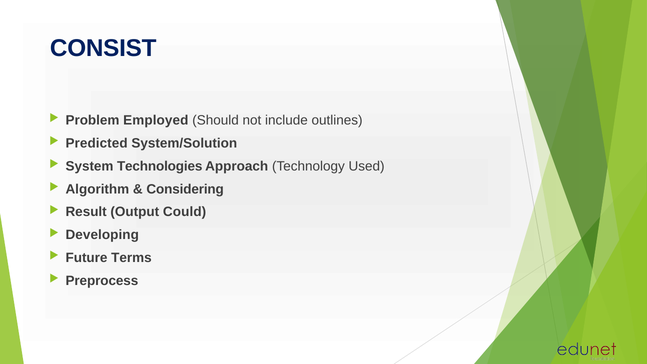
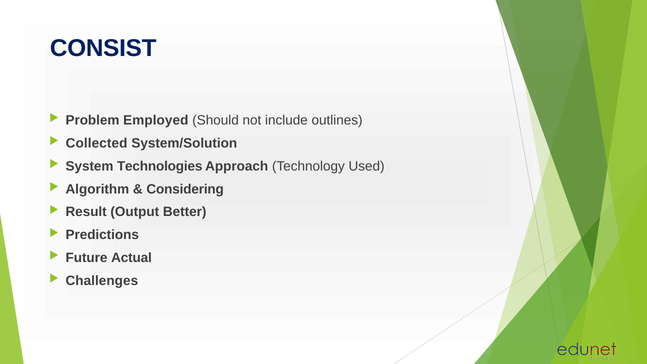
Predicted: Predicted -> Collected
Could: Could -> Better
Developing: Developing -> Predictions
Terms: Terms -> Actual
Preprocess: Preprocess -> Challenges
